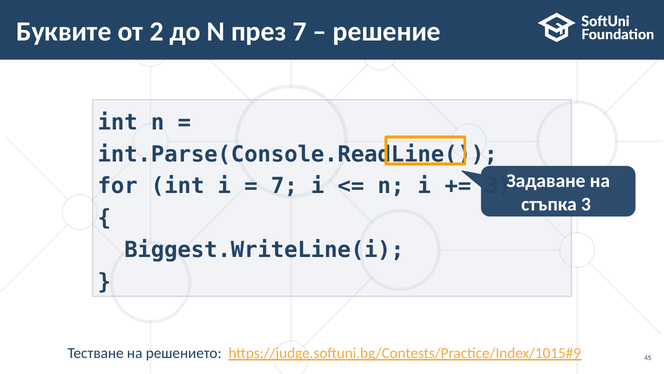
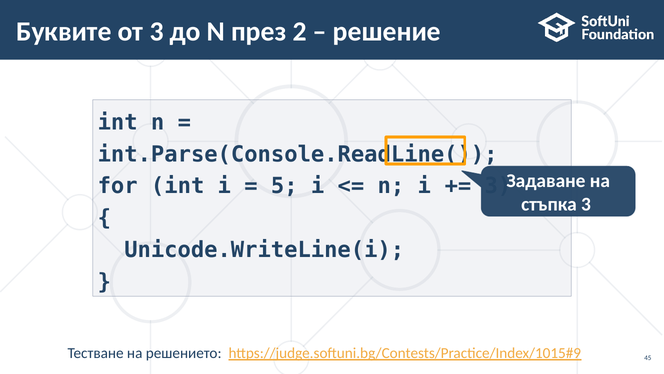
от 2: 2 -> 3
през 7: 7 -> 2
7 at (284, 186): 7 -> 5
Biggest.WriteLine(i: Biggest.WriteLine(i -> Unicode.WriteLine(i
